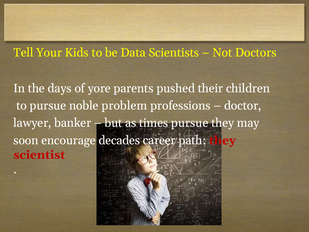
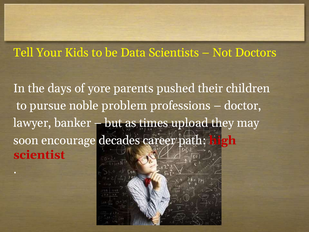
times pursue: pursue -> upload
path they: they -> high
